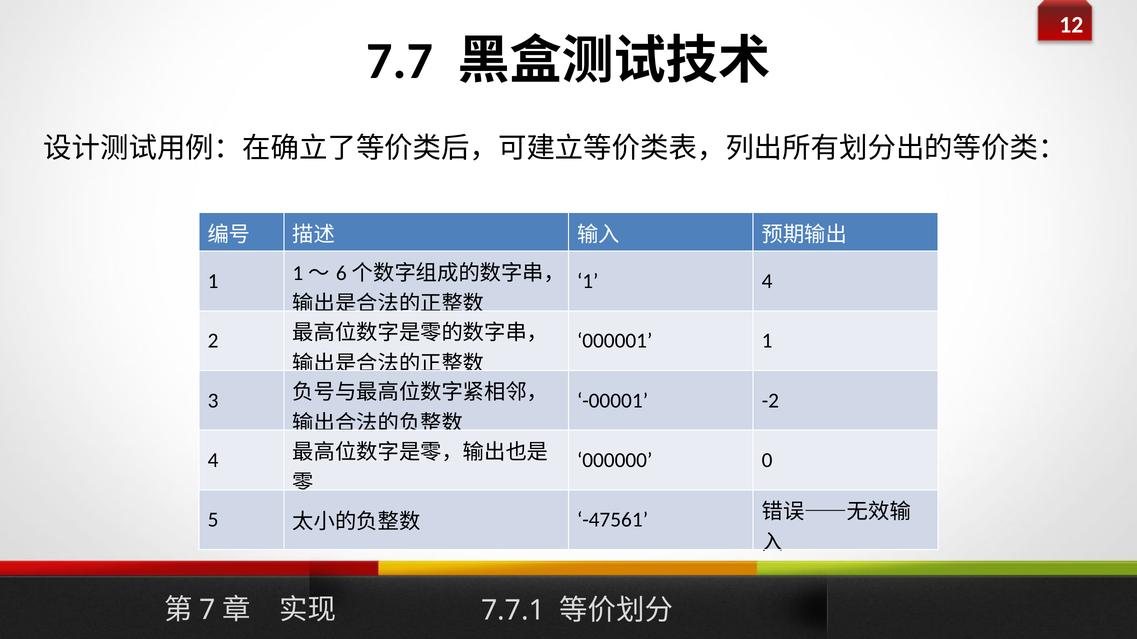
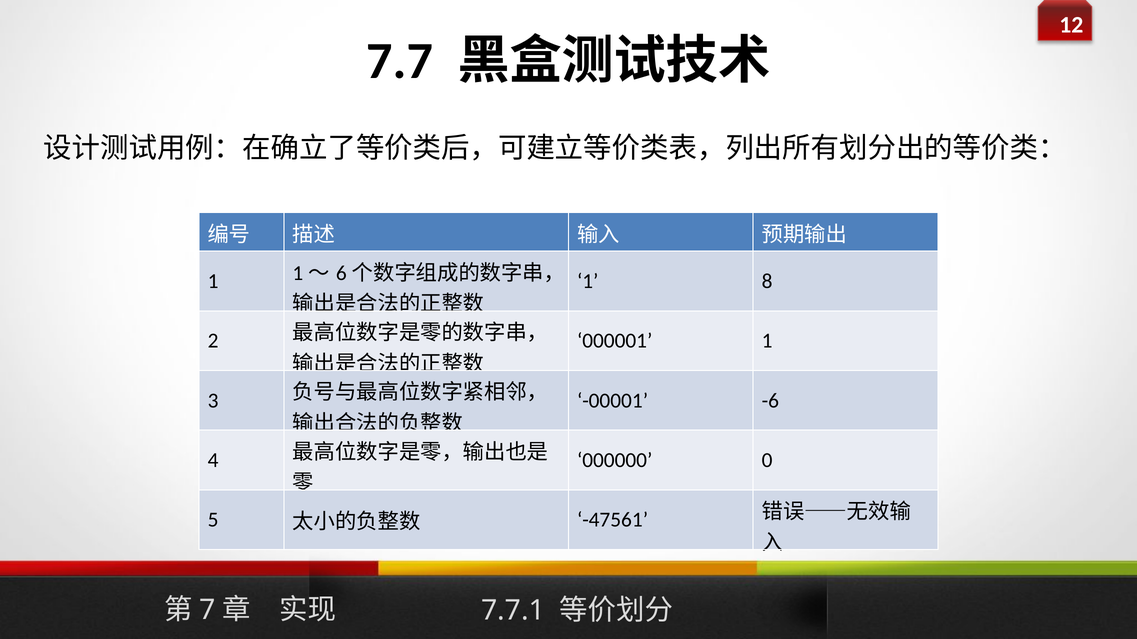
1 4: 4 -> 8
-2: -2 -> -6
